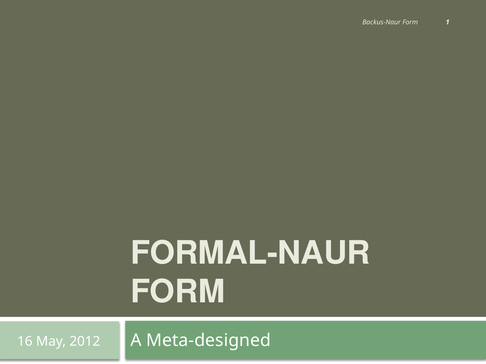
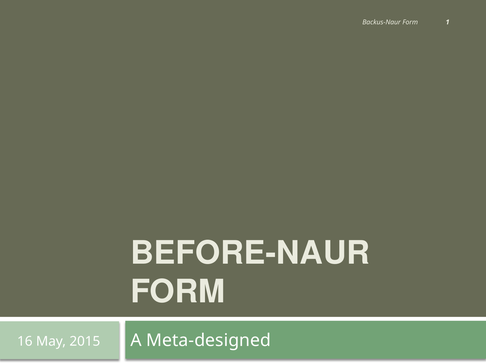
FORMAL-NAUR: FORMAL-NAUR -> BEFORE-NAUR
2012: 2012 -> 2015
